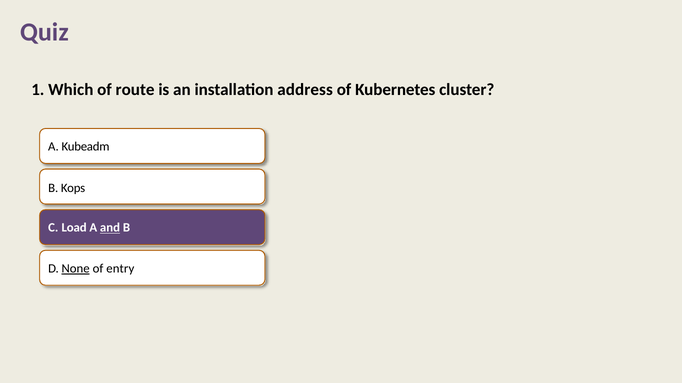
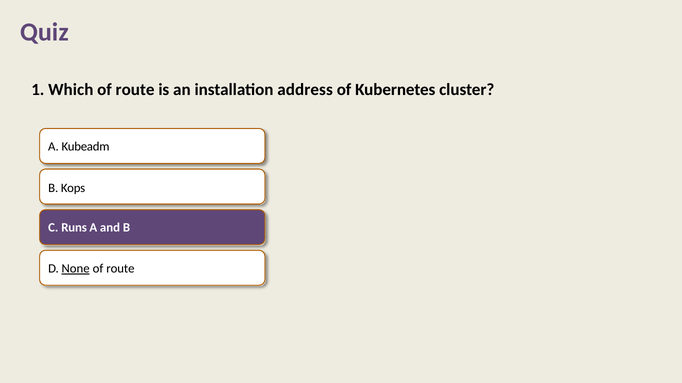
Load: Load -> Runs
and underline: present -> none
entry at (120, 269): entry -> route
